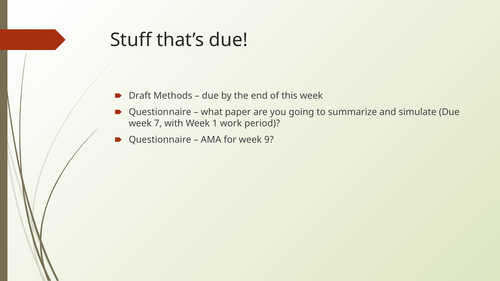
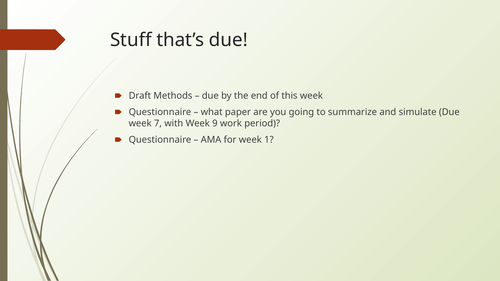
1: 1 -> 9
9: 9 -> 1
